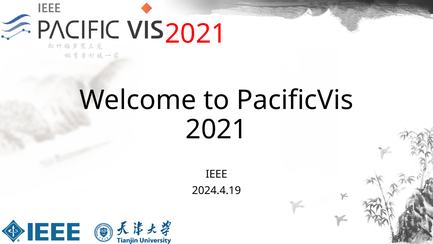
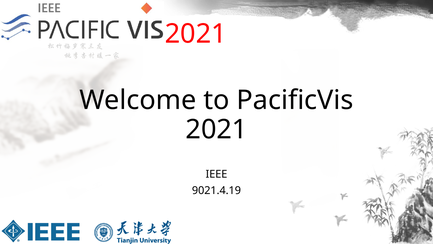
2024.4.19: 2024.4.19 -> 9021.4.19
